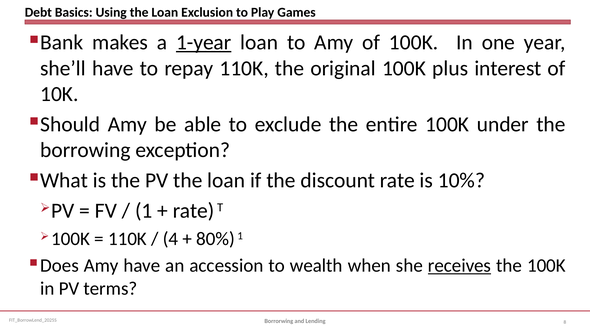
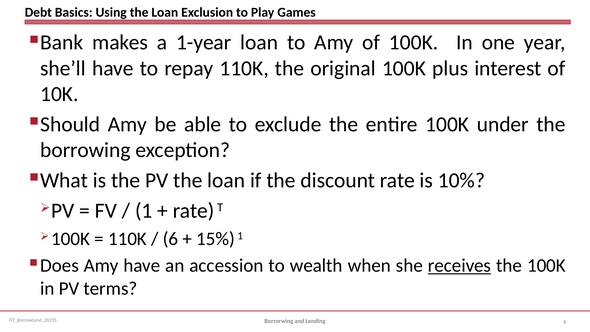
1-year underline: present -> none
4: 4 -> 6
80%: 80% -> 15%
